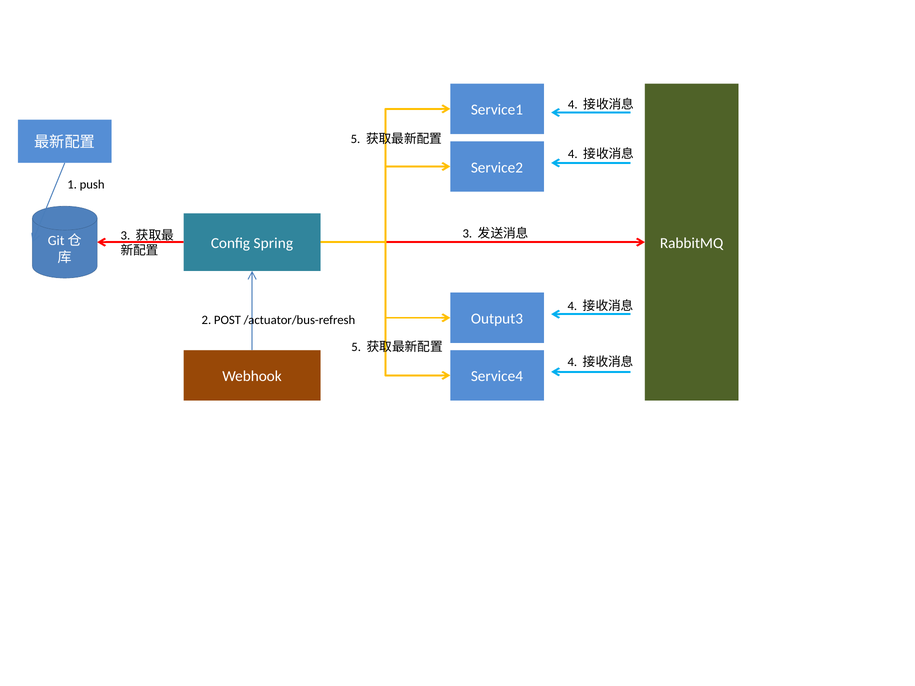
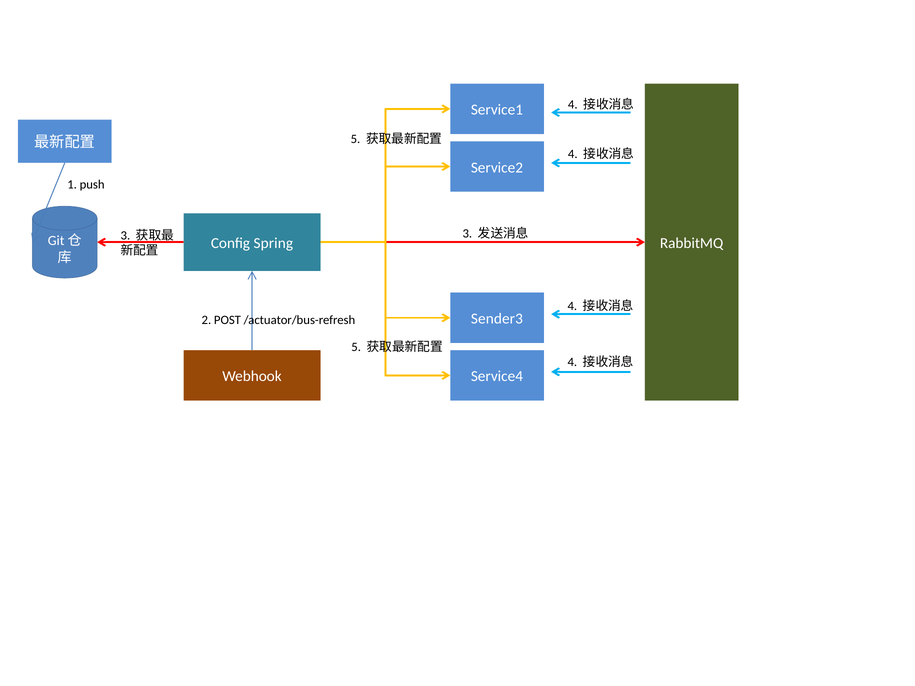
Output3: Output3 -> Sender3
